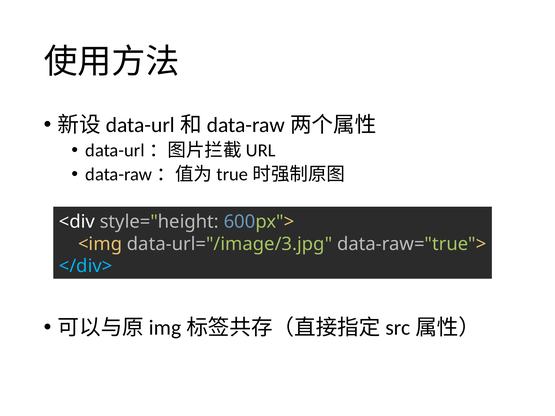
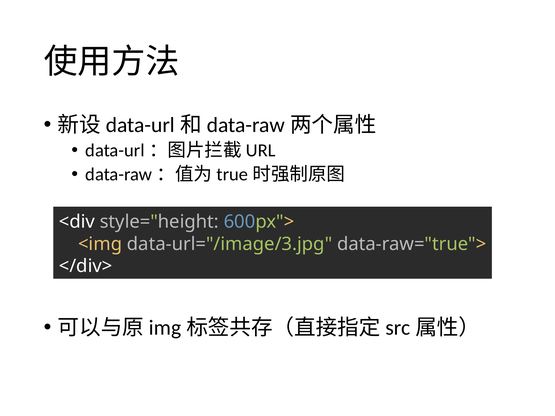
</div> colour: light blue -> white
